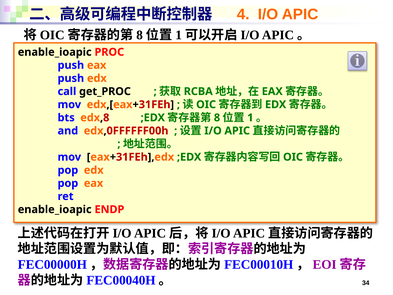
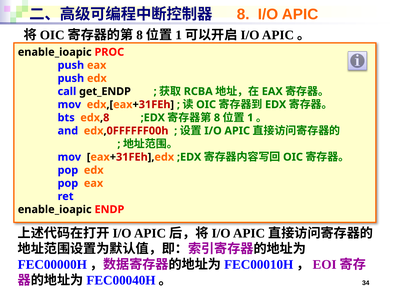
4 at (243, 14): 4 -> 8
get_PROC: get_PROC -> get_ENDP
